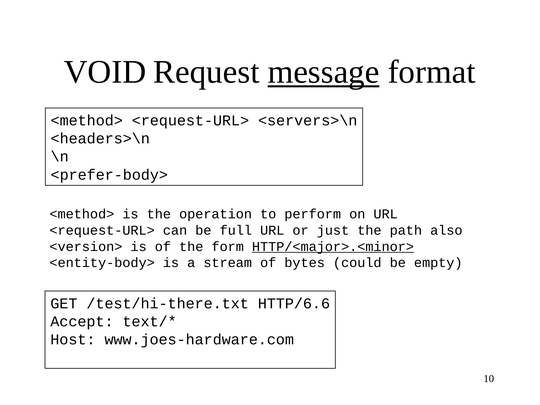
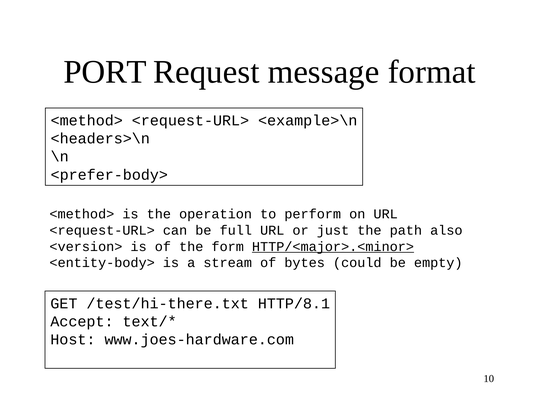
VOID: VOID -> PORT
message underline: present -> none
<servers>\n: <servers>\n -> <example>\n
HTTP/6.6: HTTP/6.6 -> HTTP/8.1
